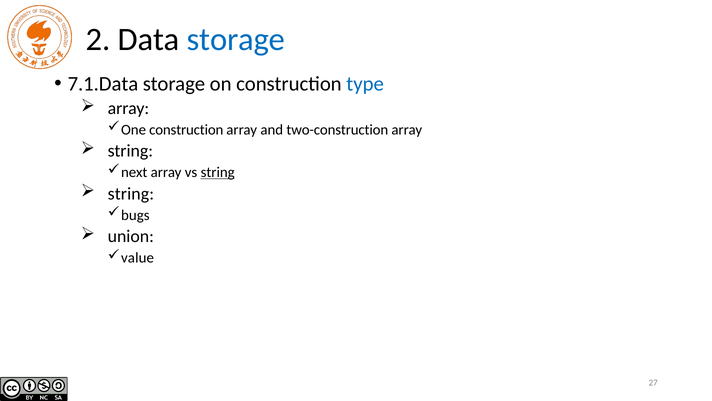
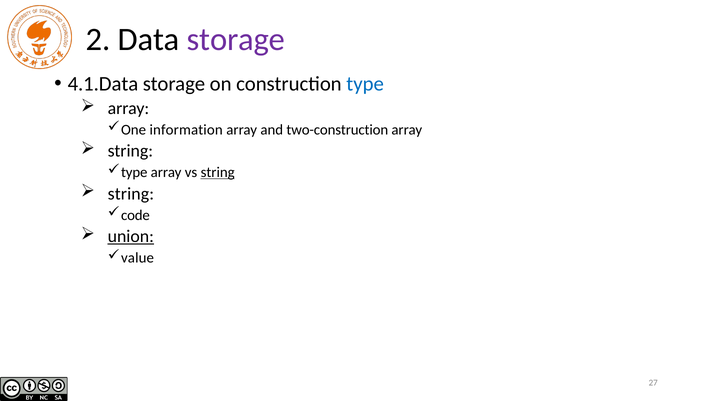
storage at (236, 40) colour: blue -> purple
7.1.Data: 7.1.Data -> 4.1.Data
One construction: construction -> information
next at (134, 172): next -> type
bugs: bugs -> code
union underline: none -> present
